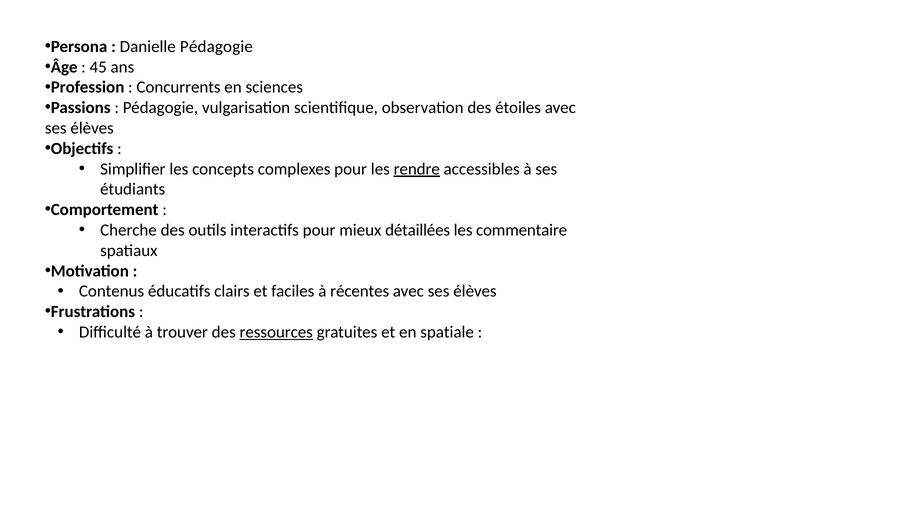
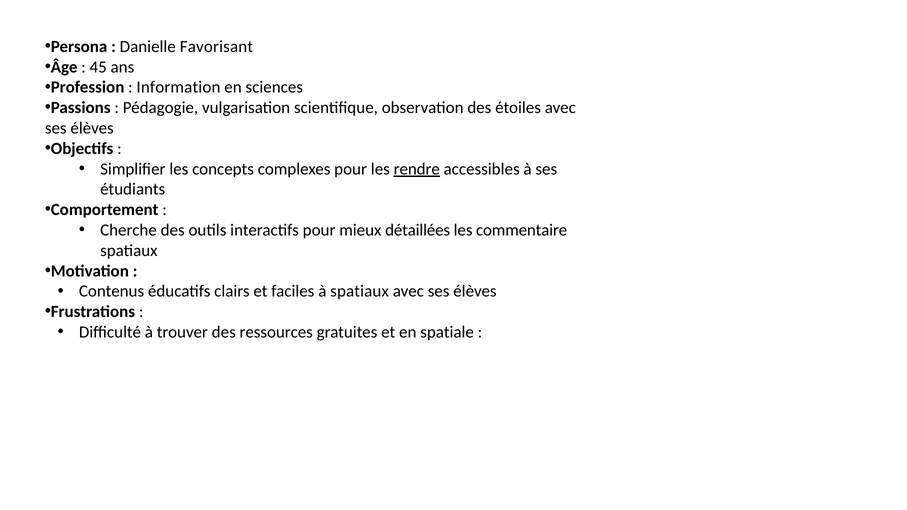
Danielle Pédagogie: Pédagogie -> Favorisant
Concurrents: Concurrents -> Information
à récentes: récentes -> spatiaux
ressources underline: present -> none
